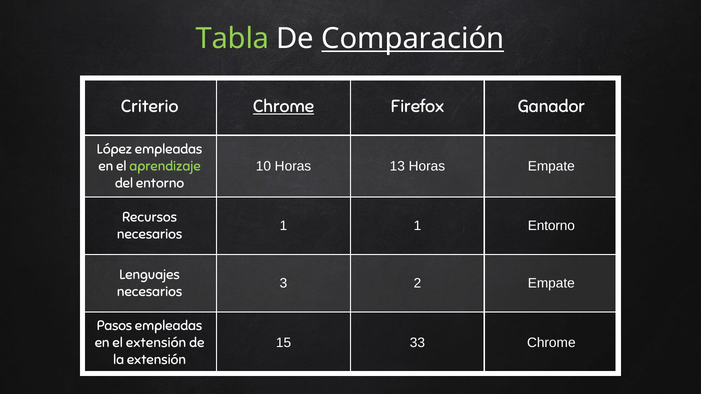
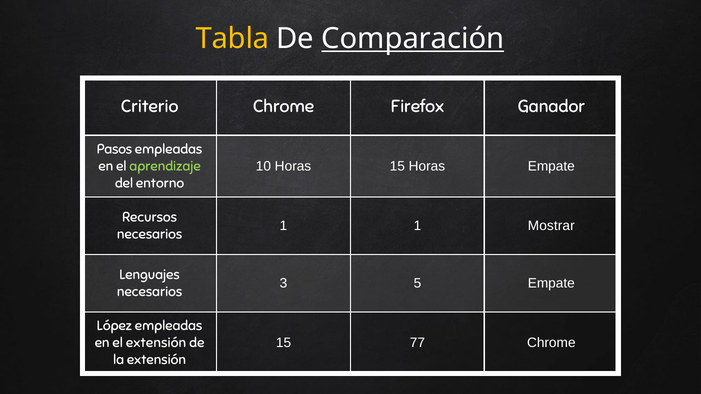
Tabla colour: light green -> yellow
Chrome at (284, 107) underline: present -> none
López: López -> Pasos
Horas 13: 13 -> 15
1 Entorno: Entorno -> Mostrar
2: 2 -> 5
Pasos: Pasos -> López
33: 33 -> 77
